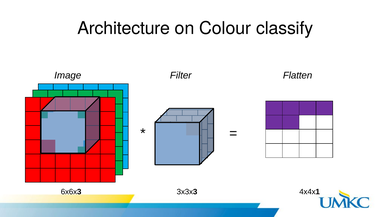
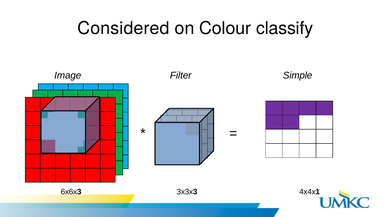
Architecture: Architecture -> Considered
Flatten: Flatten -> Simple
